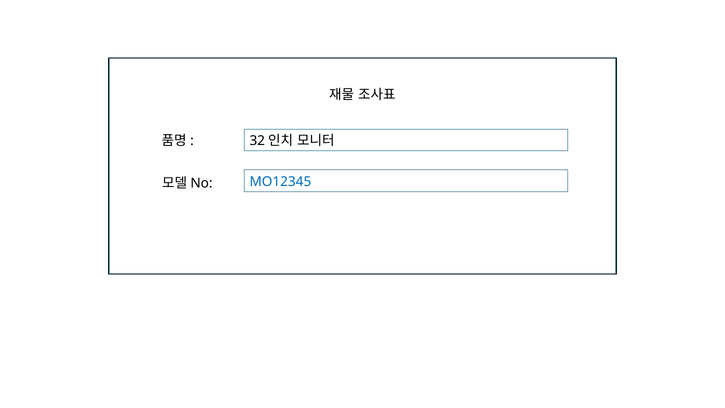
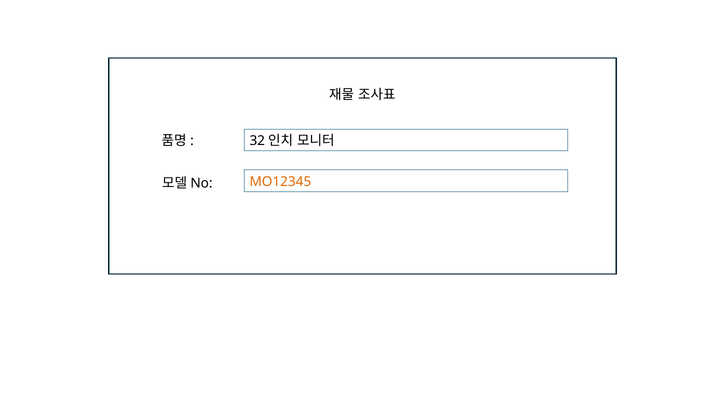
MO12345 colour: blue -> orange
